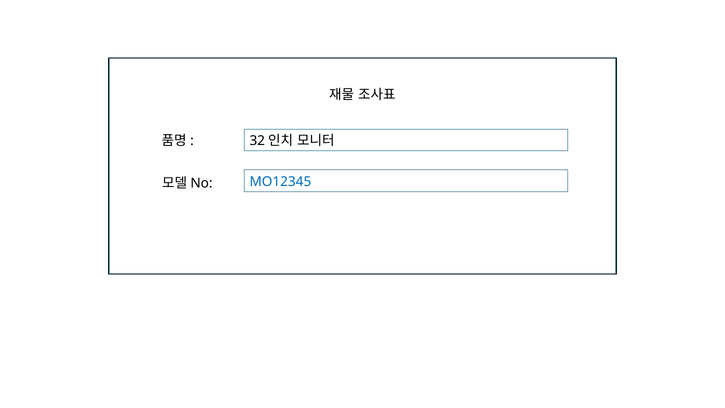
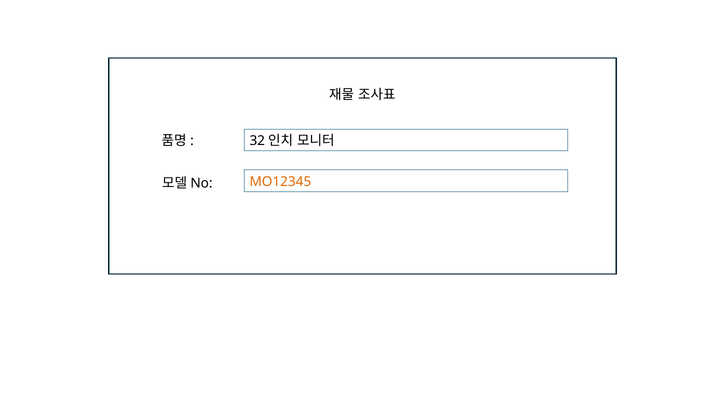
MO12345 colour: blue -> orange
